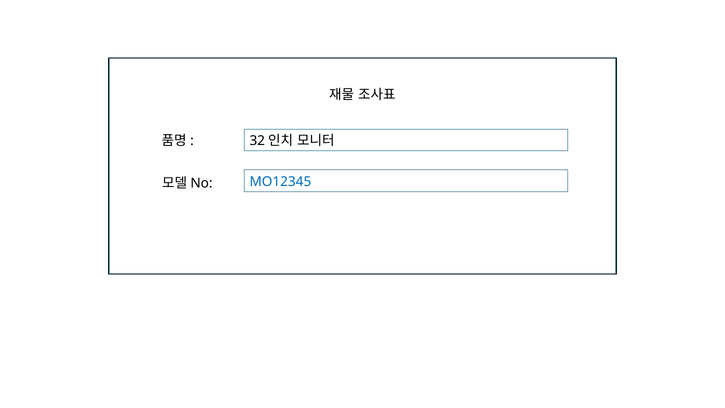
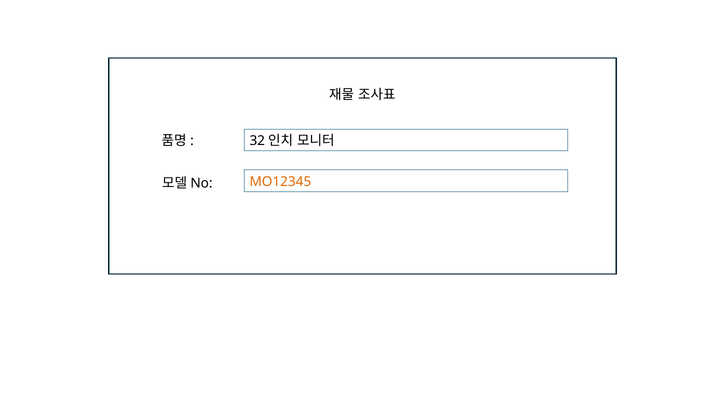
MO12345 colour: blue -> orange
